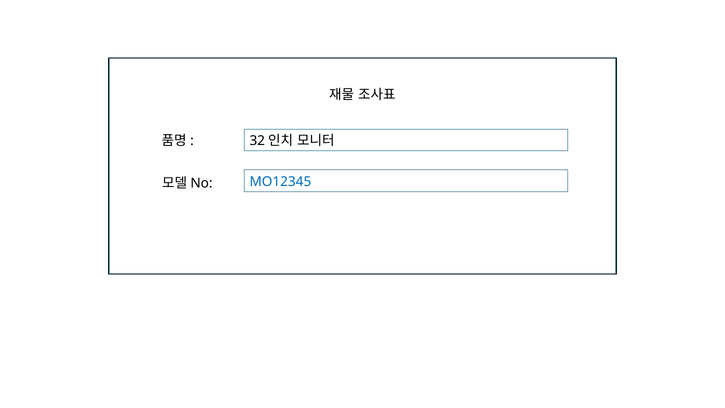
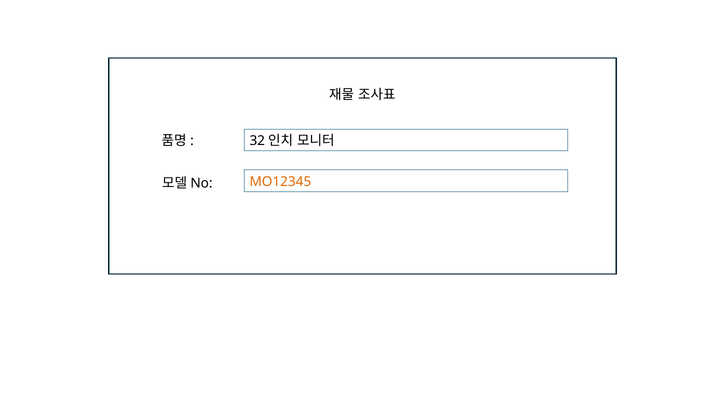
MO12345 colour: blue -> orange
